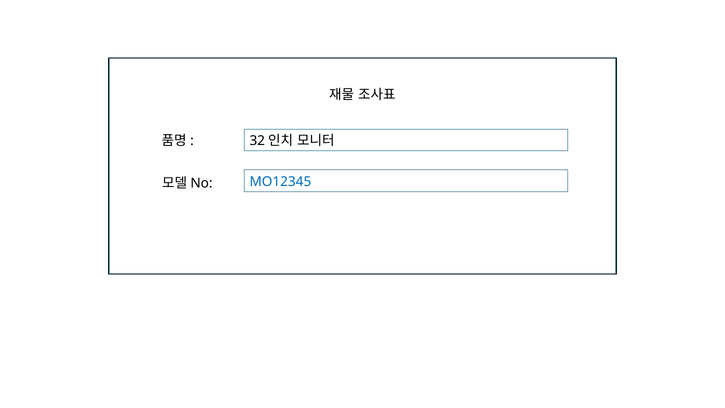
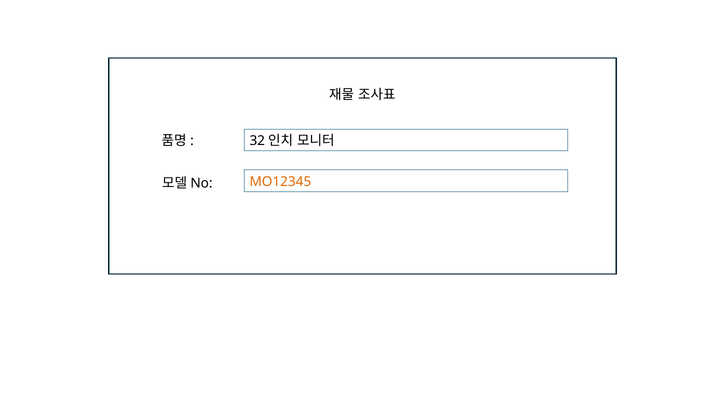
MO12345 colour: blue -> orange
